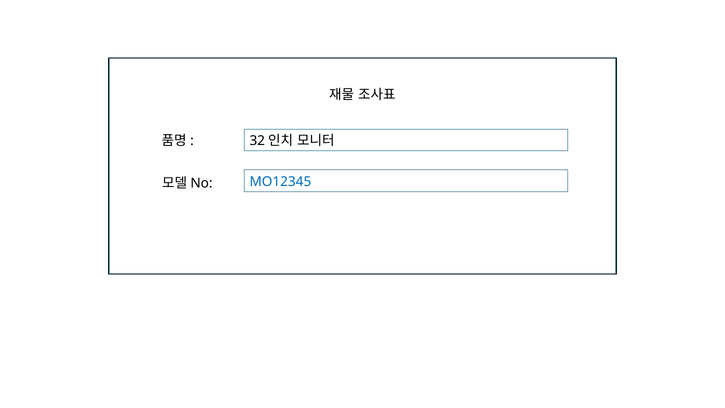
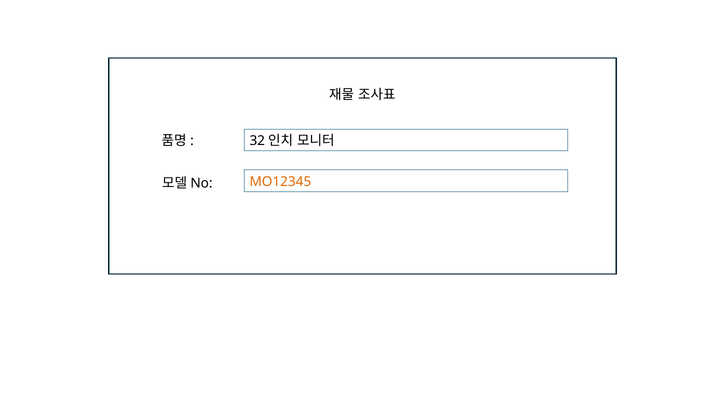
MO12345 colour: blue -> orange
